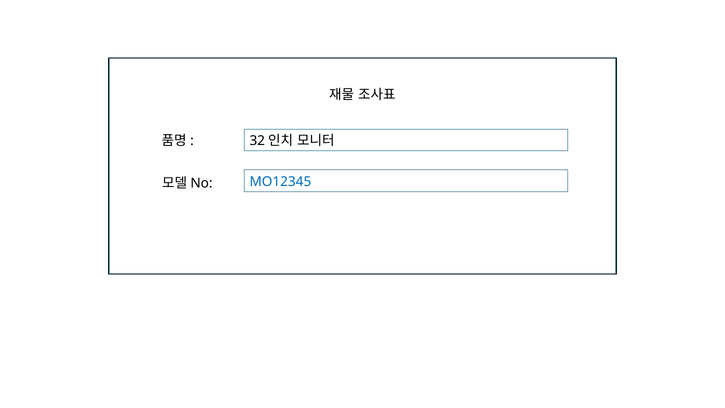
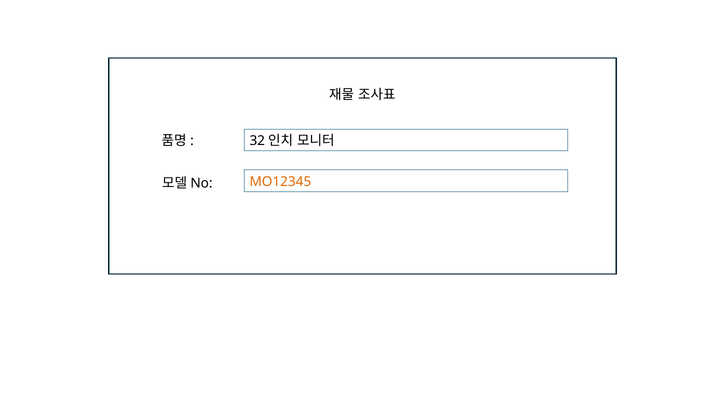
MO12345 colour: blue -> orange
